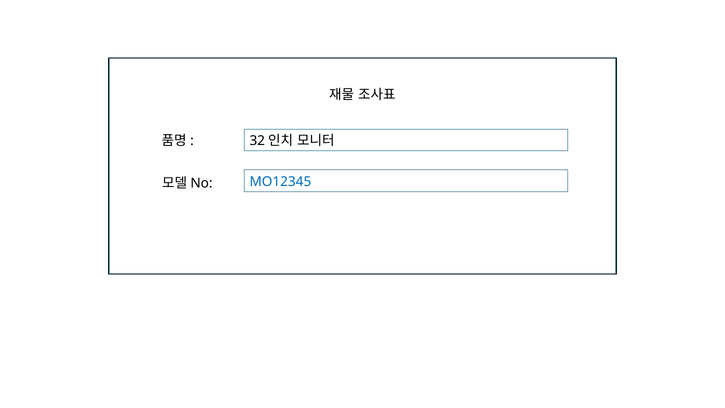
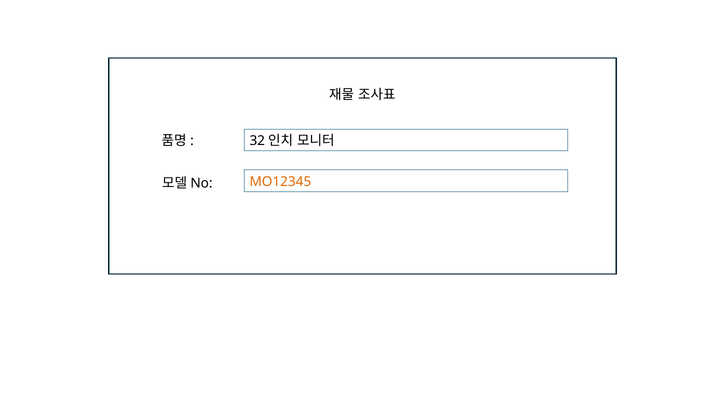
MO12345 colour: blue -> orange
